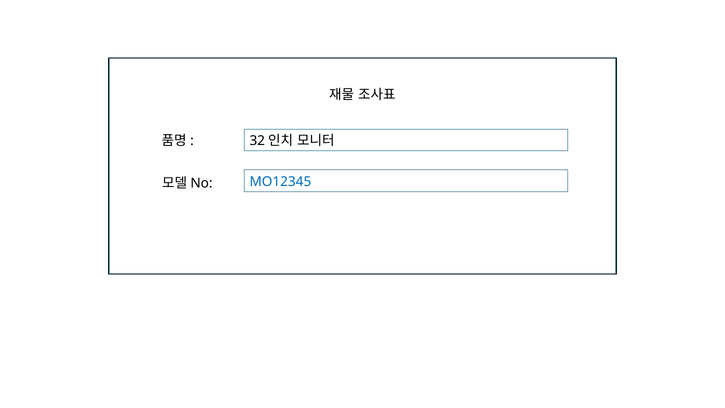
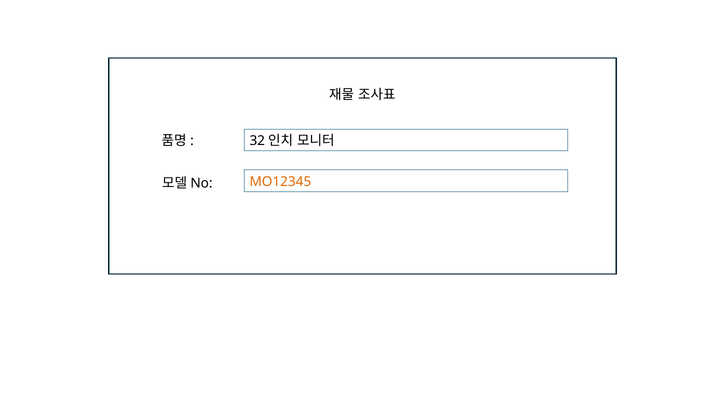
MO12345 colour: blue -> orange
